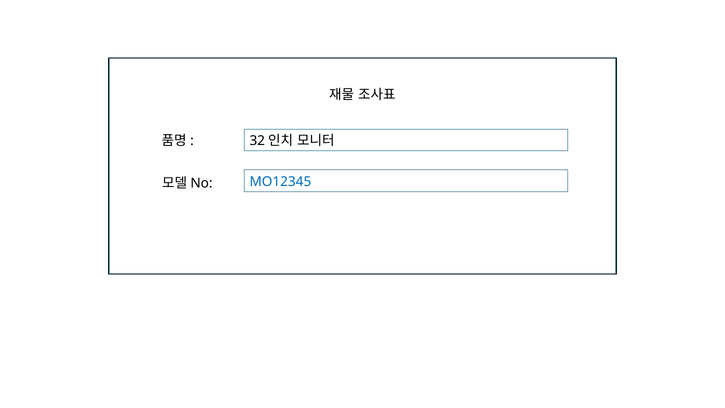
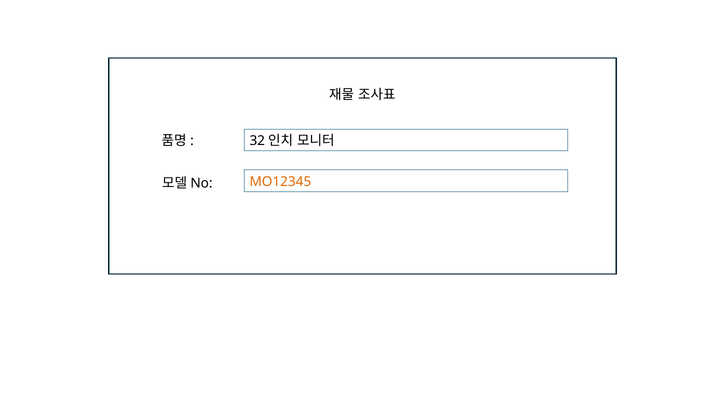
MO12345 colour: blue -> orange
